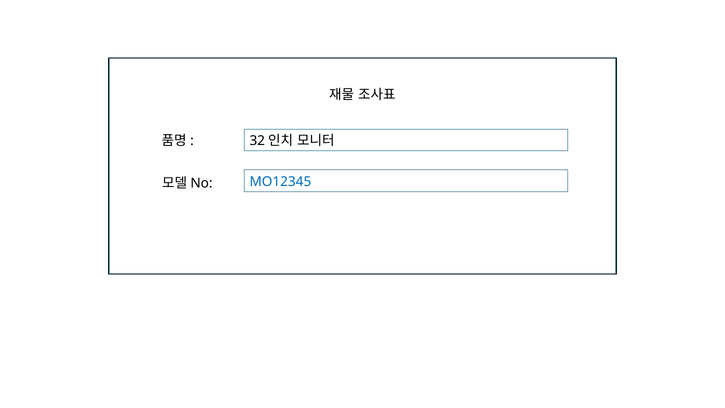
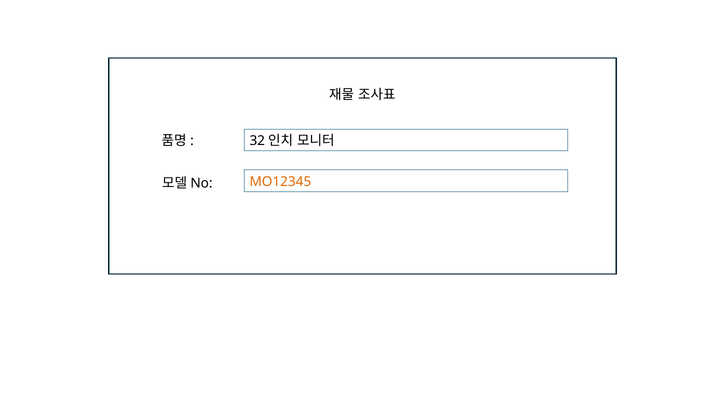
MO12345 colour: blue -> orange
